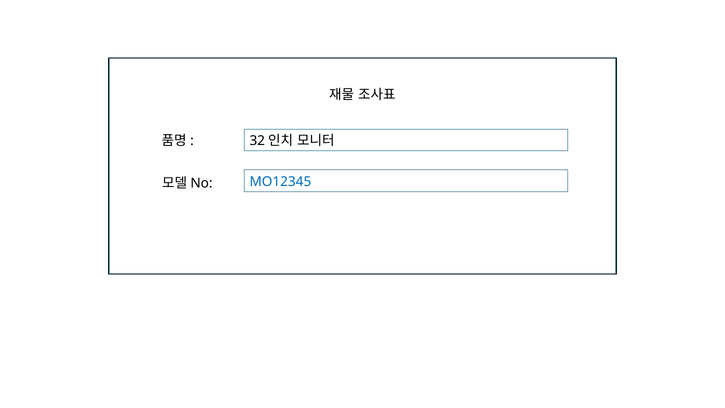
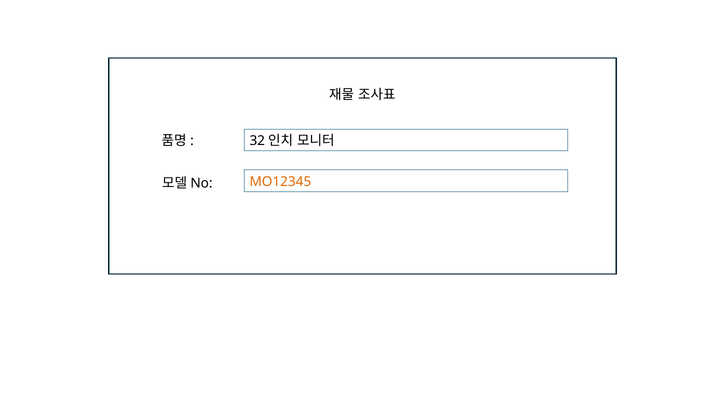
MO12345 colour: blue -> orange
